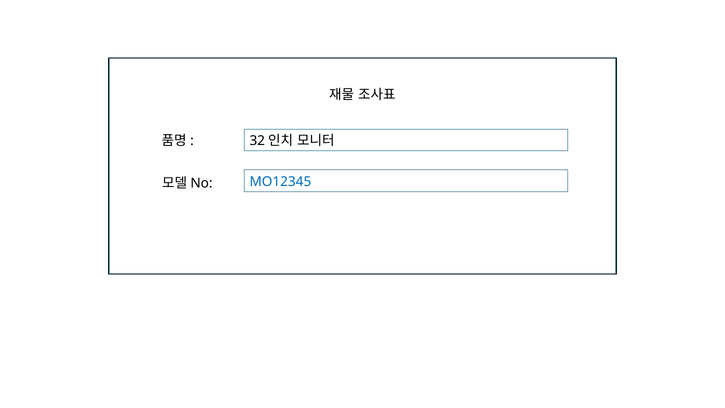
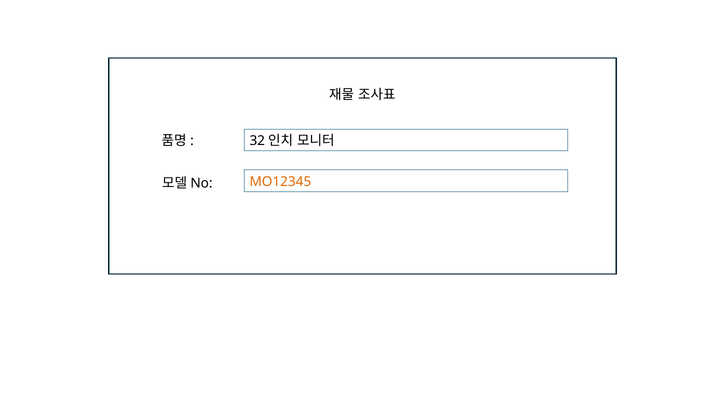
MO12345 colour: blue -> orange
